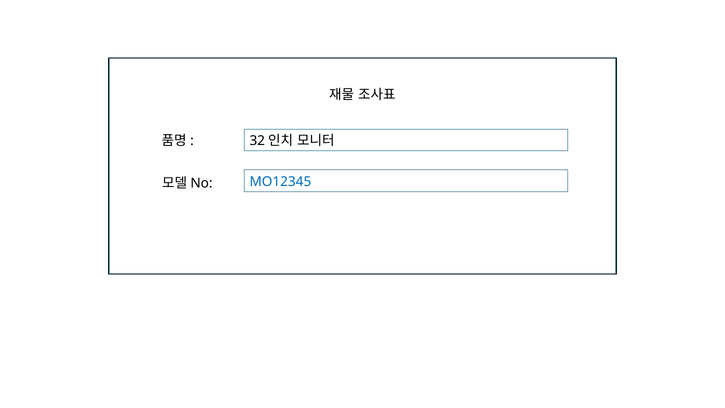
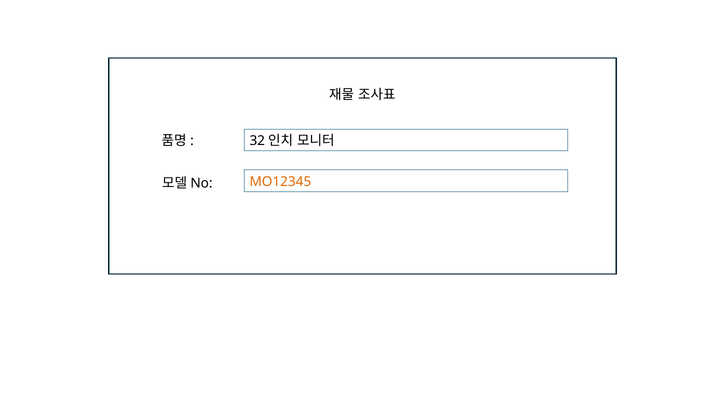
MO12345 colour: blue -> orange
